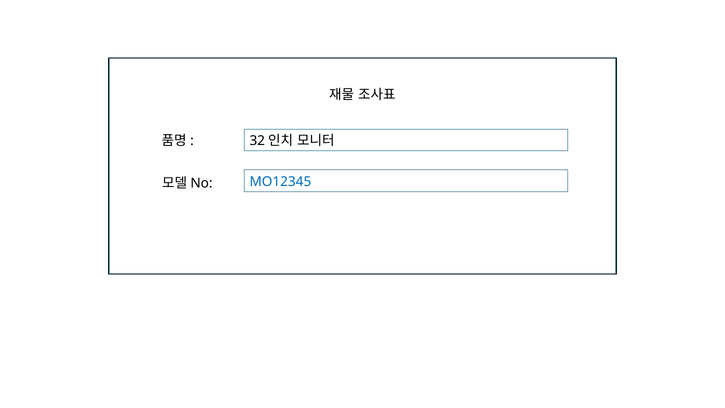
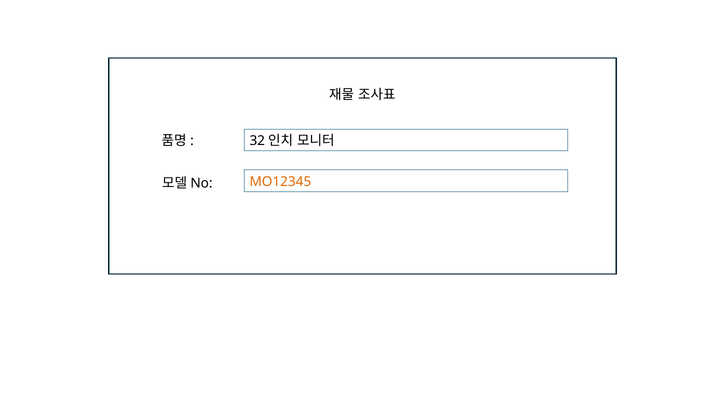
MO12345 colour: blue -> orange
